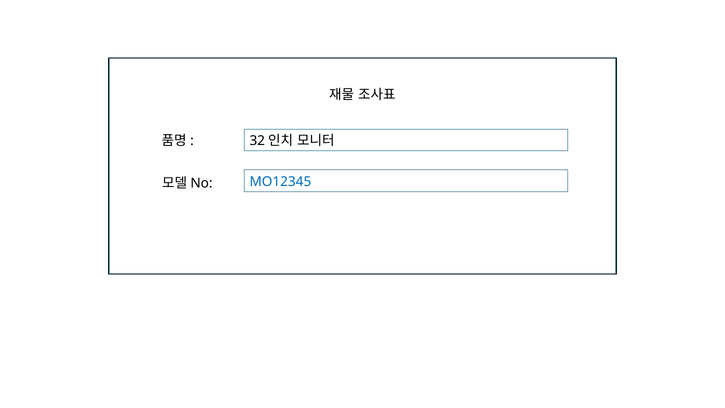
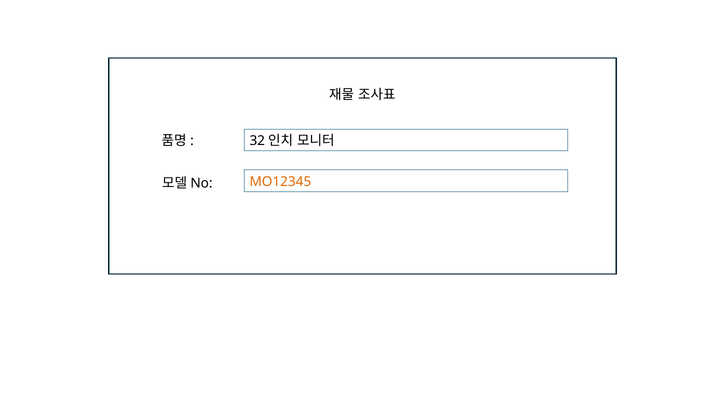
MO12345 colour: blue -> orange
